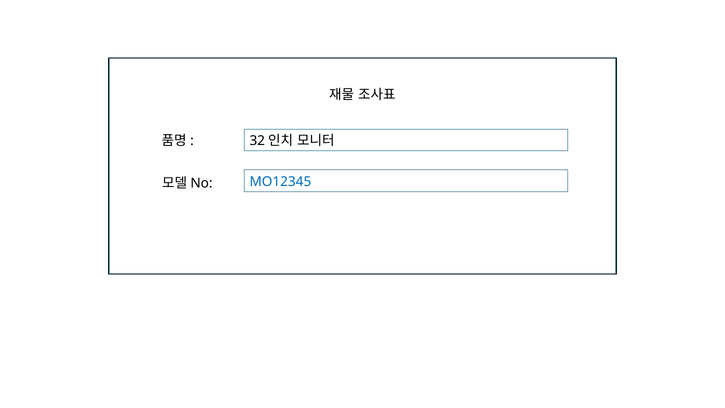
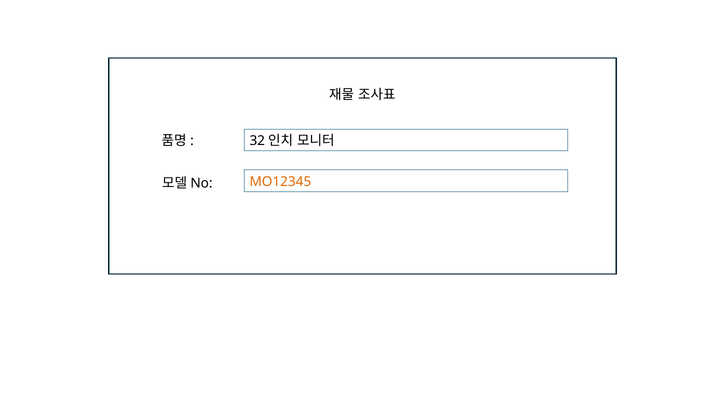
MO12345 colour: blue -> orange
